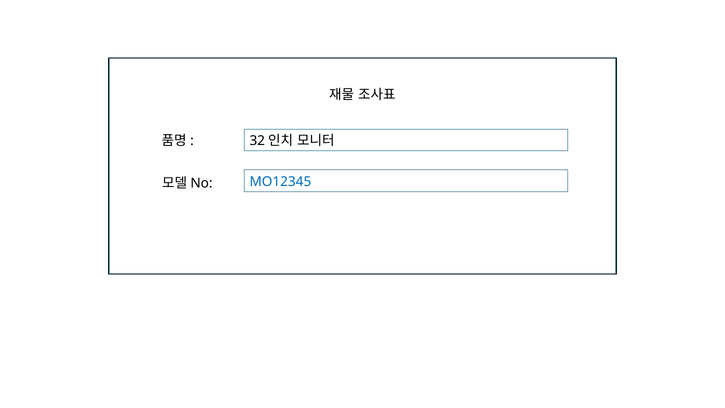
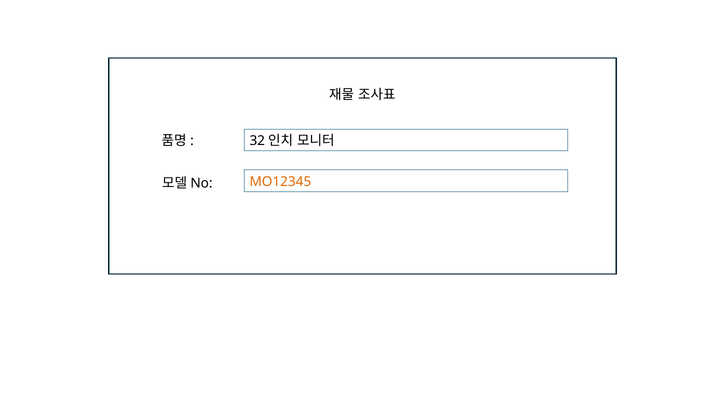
MO12345 colour: blue -> orange
